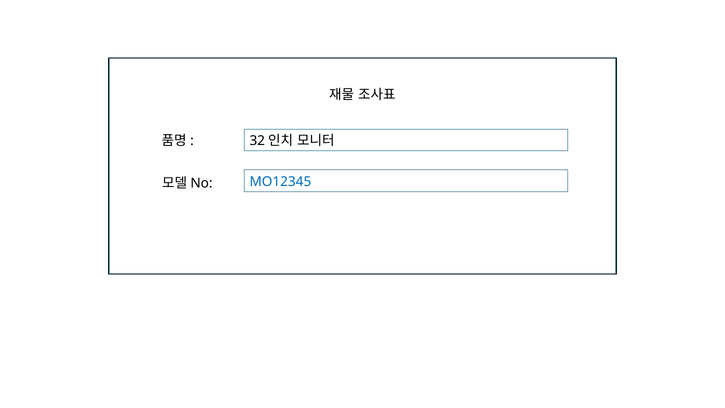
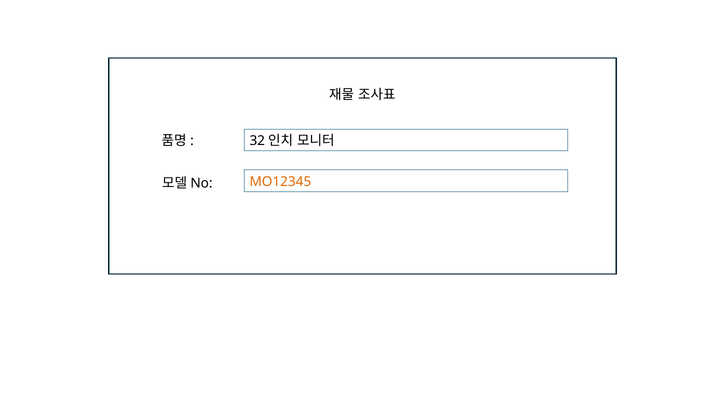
MO12345 colour: blue -> orange
